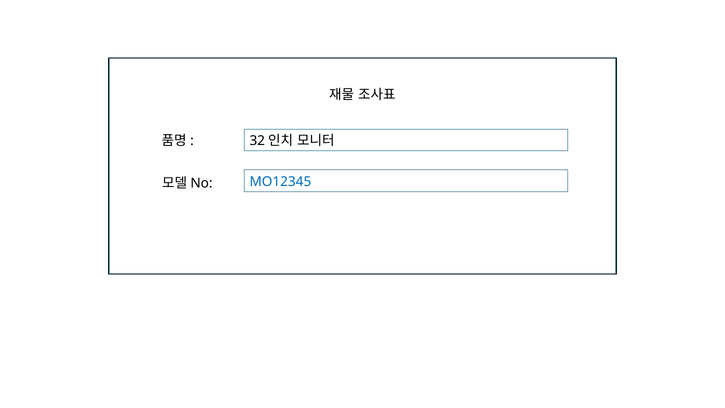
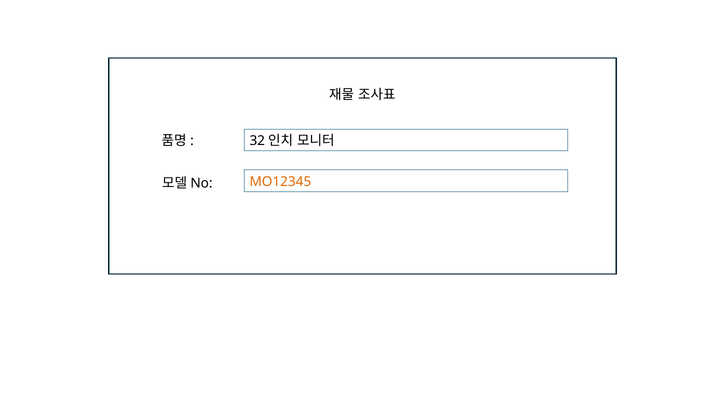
MO12345 colour: blue -> orange
